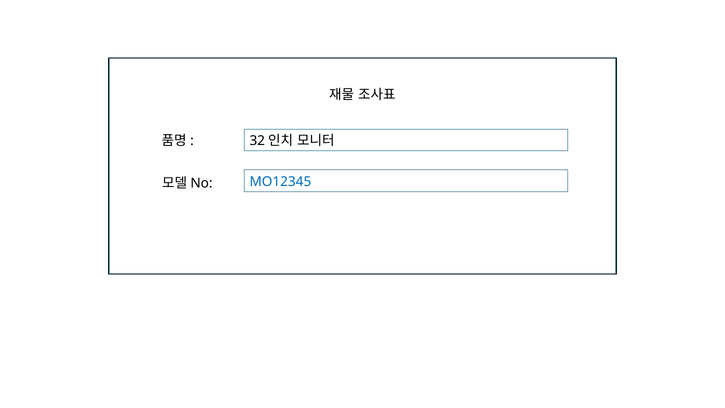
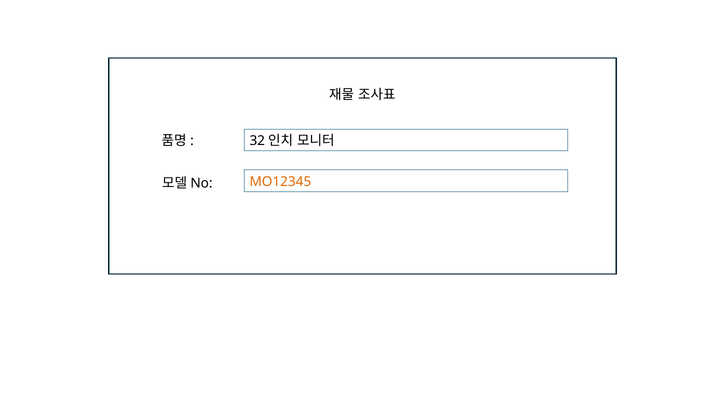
MO12345 colour: blue -> orange
